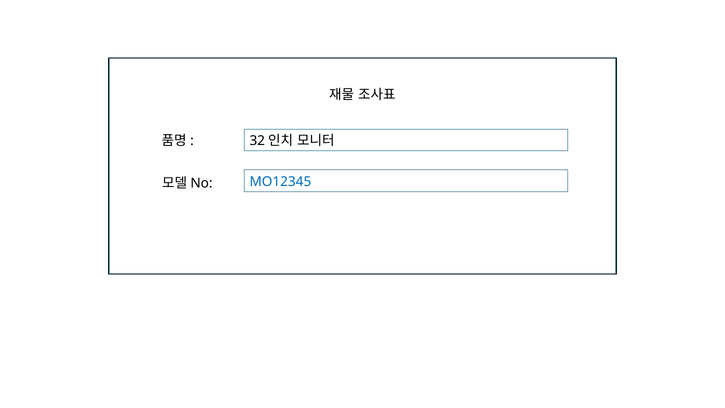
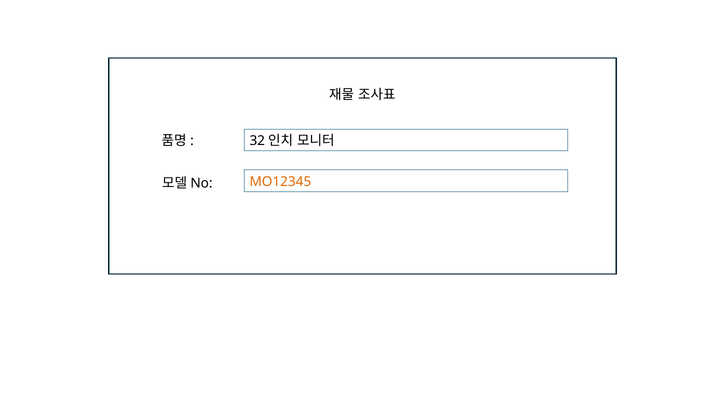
MO12345 colour: blue -> orange
